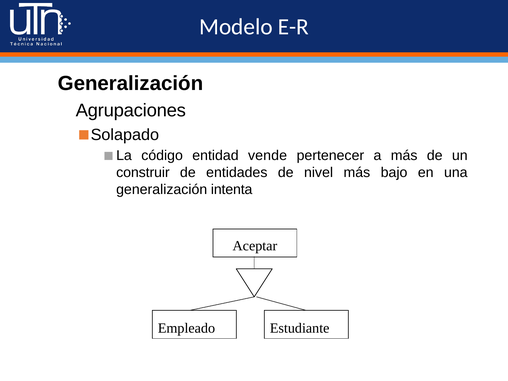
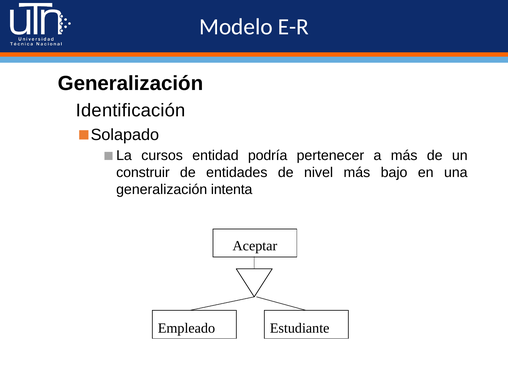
Agrupaciones: Agrupaciones -> Identificación
código: código -> cursos
vende: vende -> podría
